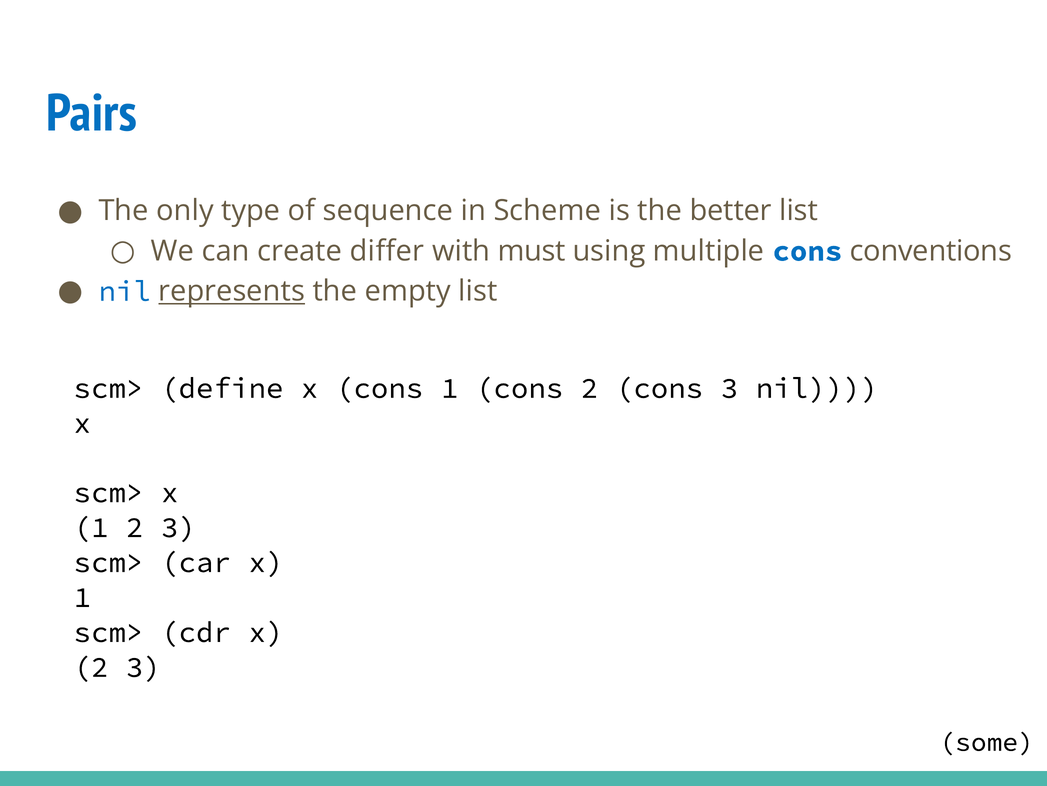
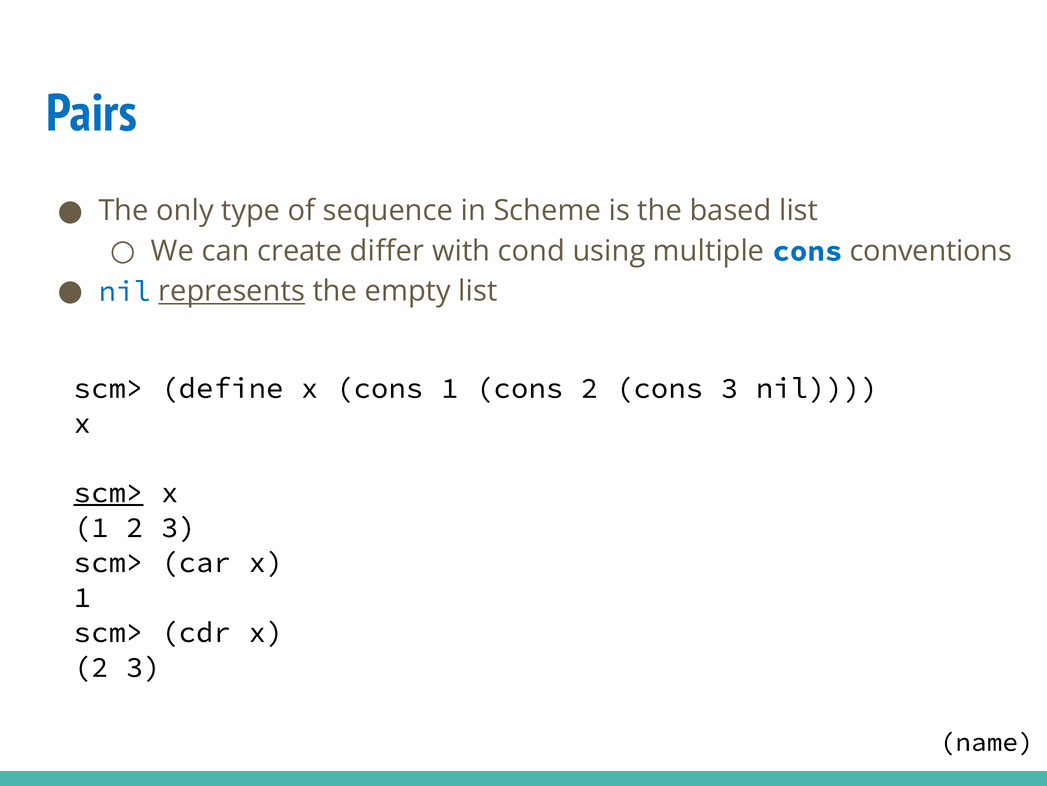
better: better -> based
must: must -> cond
scm> at (109, 492) underline: none -> present
some: some -> name
